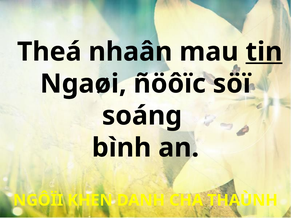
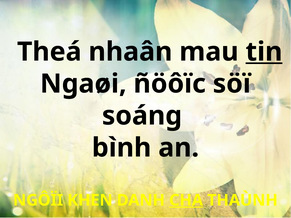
CHA underline: none -> present
